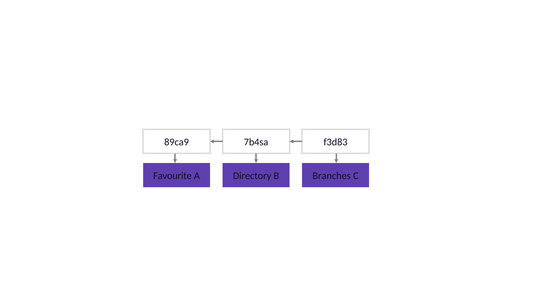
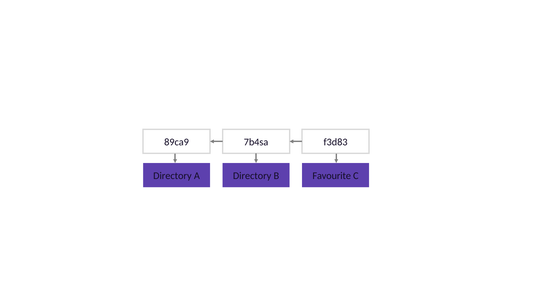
Favourite at (172, 176): Favourite -> Directory
Branches: Branches -> Favourite
